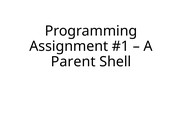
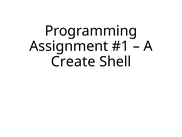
Parent: Parent -> Create
